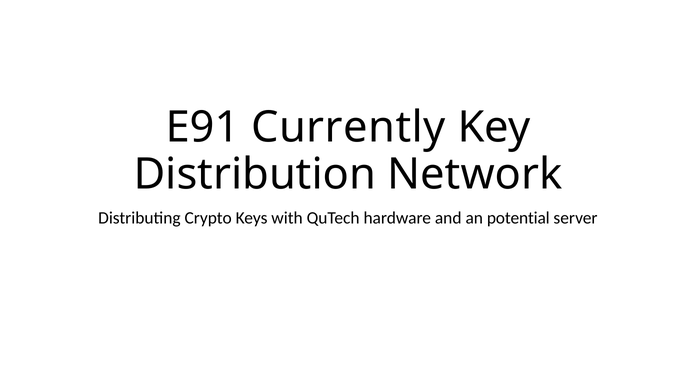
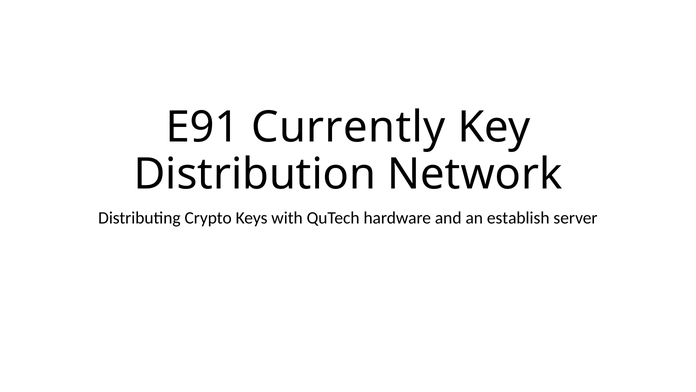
potential: potential -> establish
